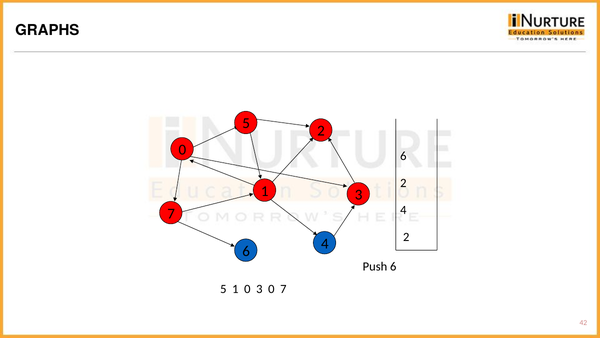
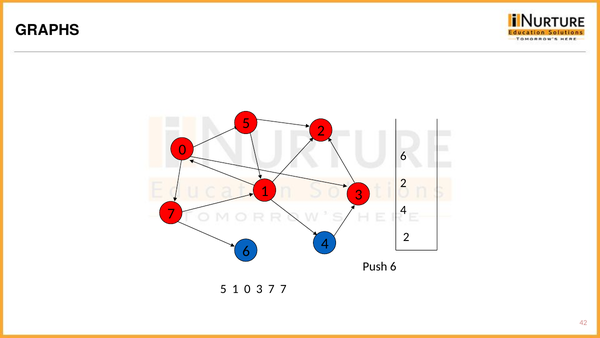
3 0: 0 -> 7
